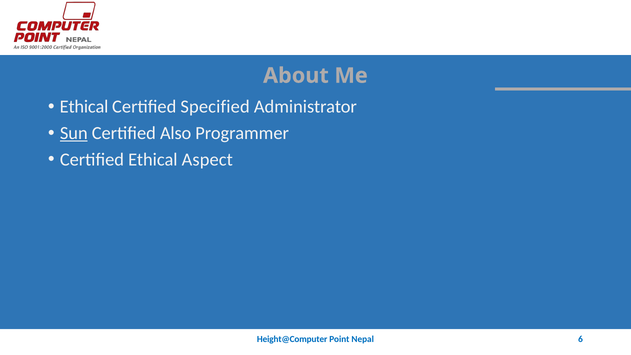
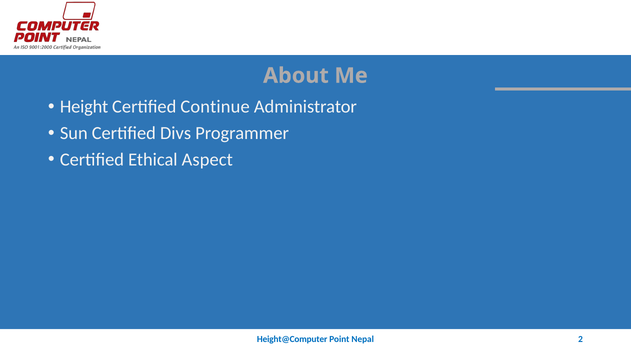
Ethical at (84, 107): Ethical -> Height
Specified: Specified -> Continue
Sun underline: present -> none
Also: Also -> Divs
6: 6 -> 2
